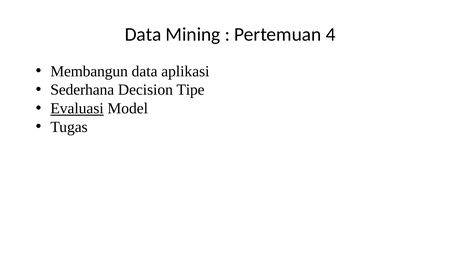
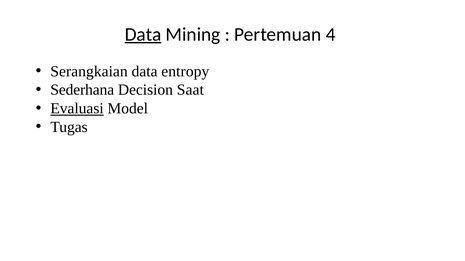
Data at (143, 35) underline: none -> present
Membangun: Membangun -> Serangkaian
aplikasi: aplikasi -> entropy
Tipe: Tipe -> Saat
